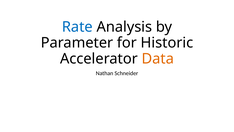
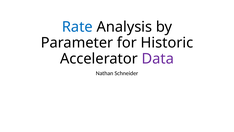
Data colour: orange -> purple
